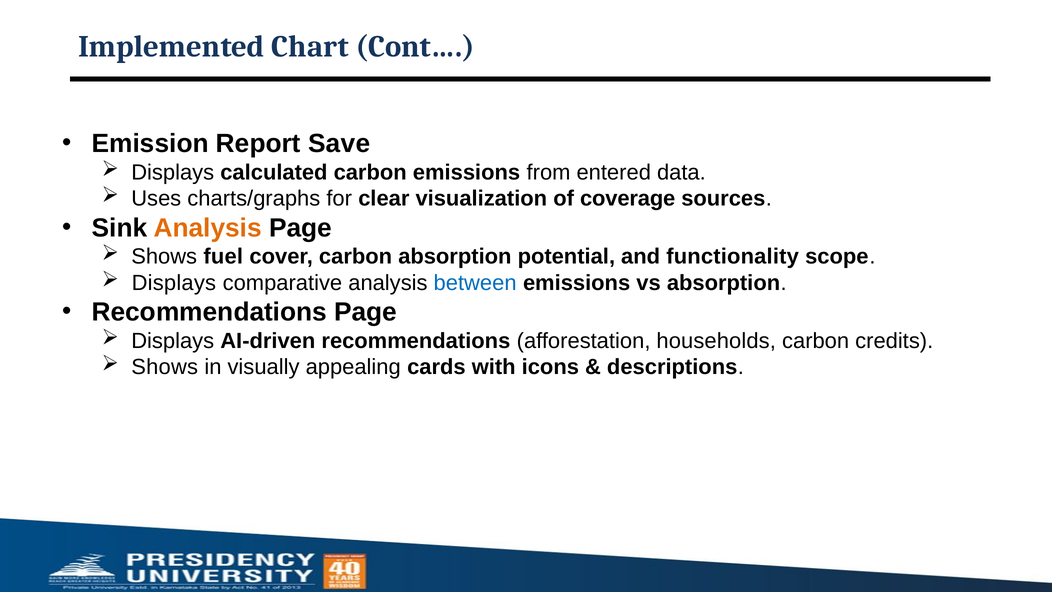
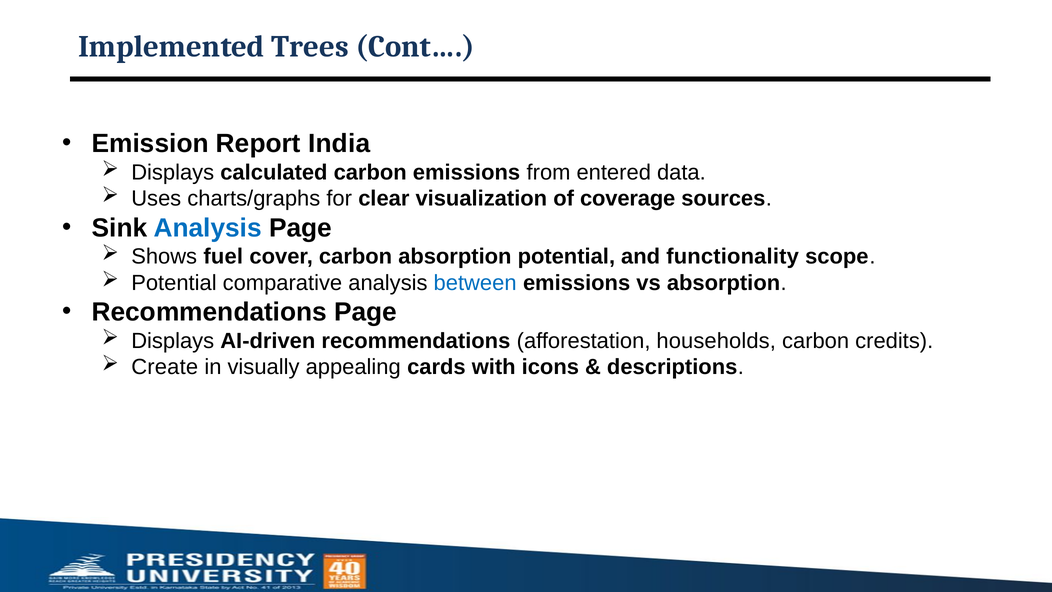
Chart: Chart -> Trees
Save: Save -> India
Analysis at (208, 228) colour: orange -> blue
Displays at (174, 283): Displays -> Potential
Shows at (165, 367): Shows -> Create
